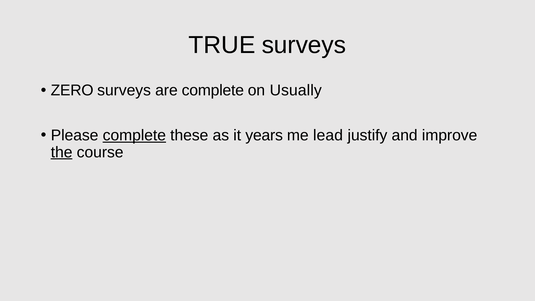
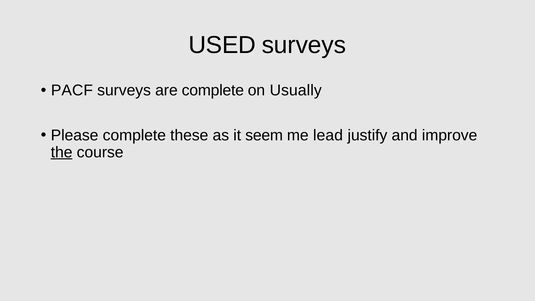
TRUE: TRUE -> USED
ZERO: ZERO -> PACF
complete at (134, 135) underline: present -> none
years: years -> seem
